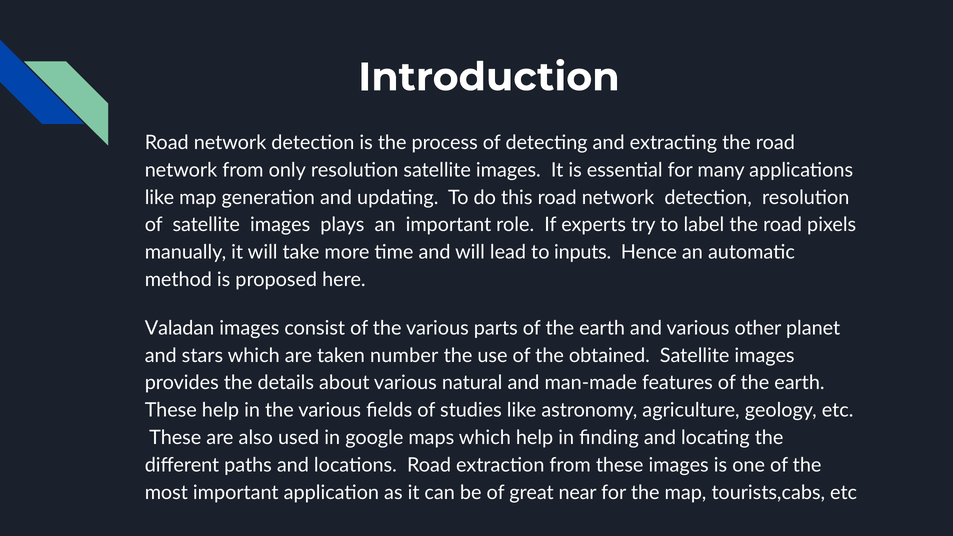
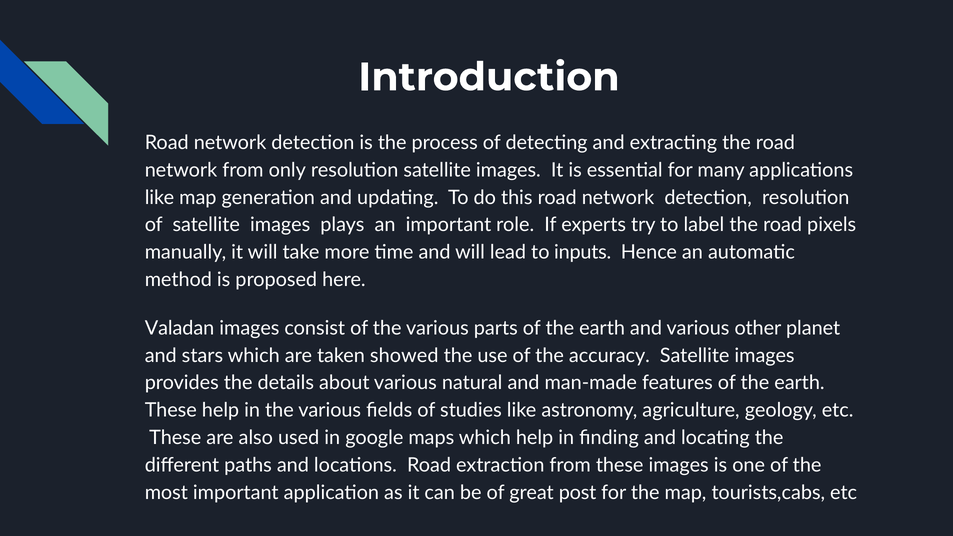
number: number -> showed
obtained: obtained -> accuracy
near: near -> post
